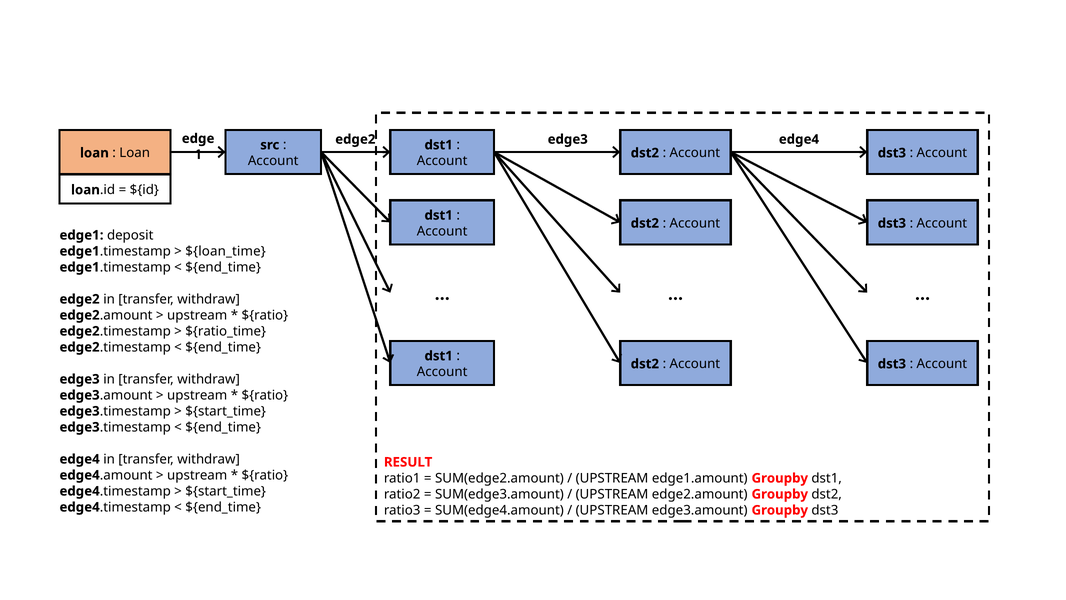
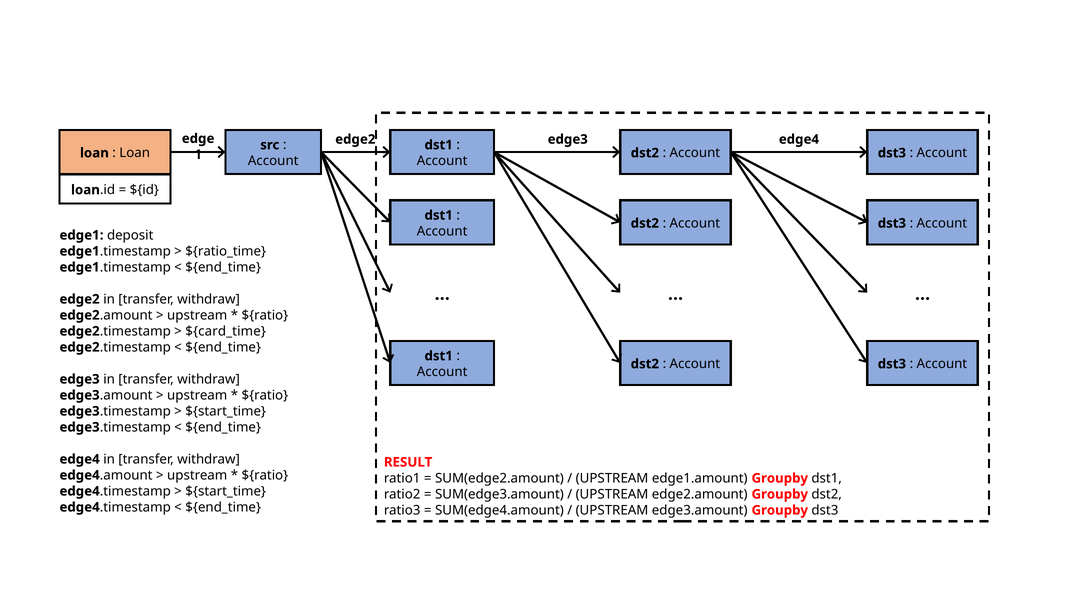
${loan_time: ${loan_time -> ${ratio_time
${ratio_time: ${ratio_time -> ${card_time
